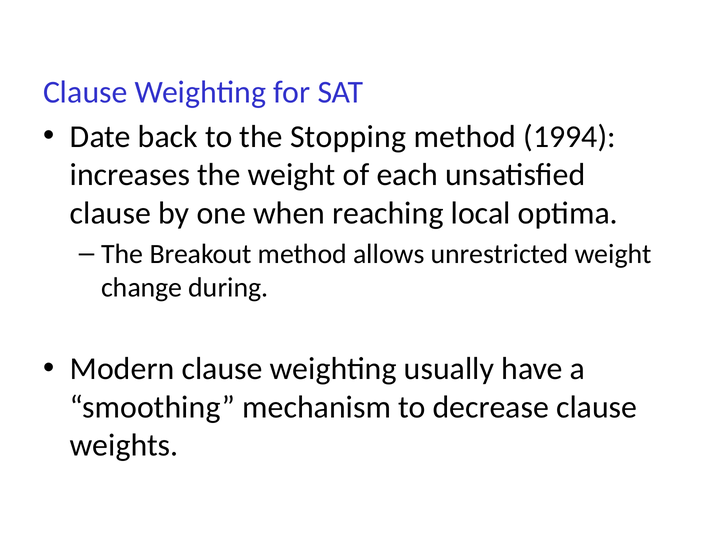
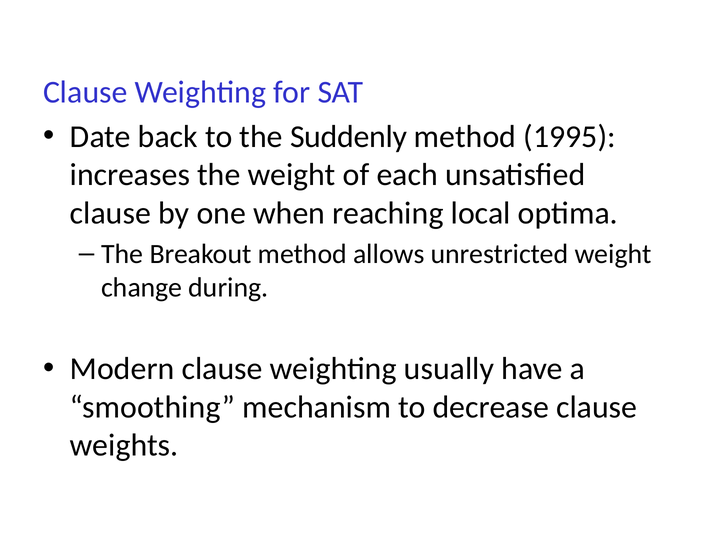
Stopping: Stopping -> Suddenly
1994: 1994 -> 1995
